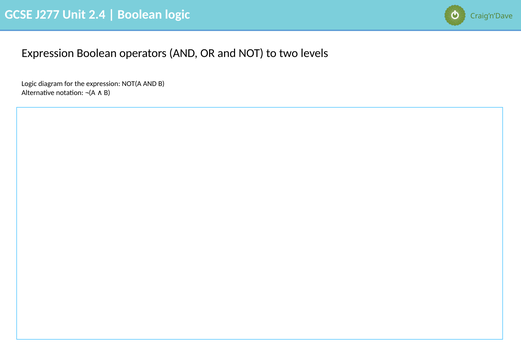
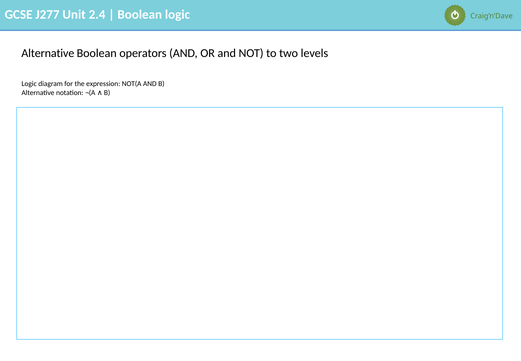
Expression at (48, 53): Expression -> Alternative
